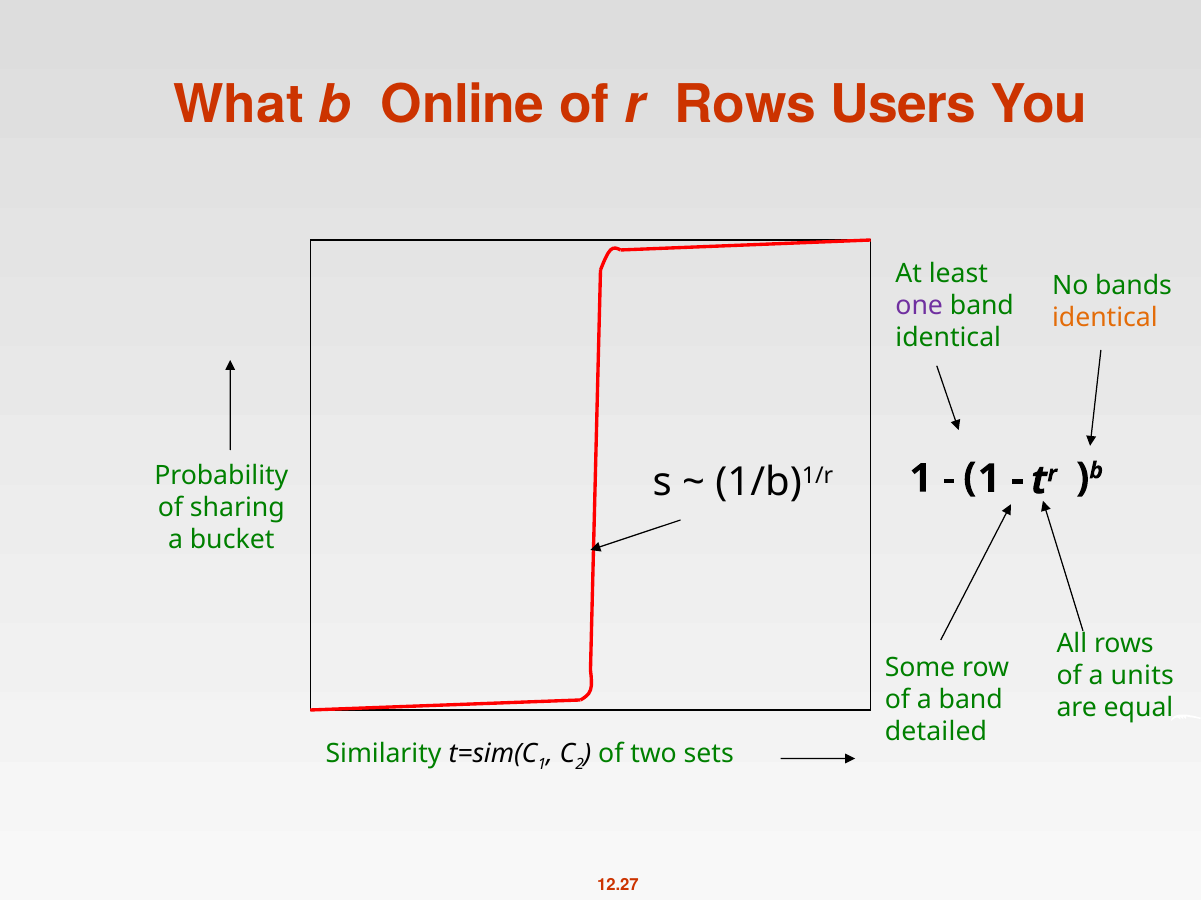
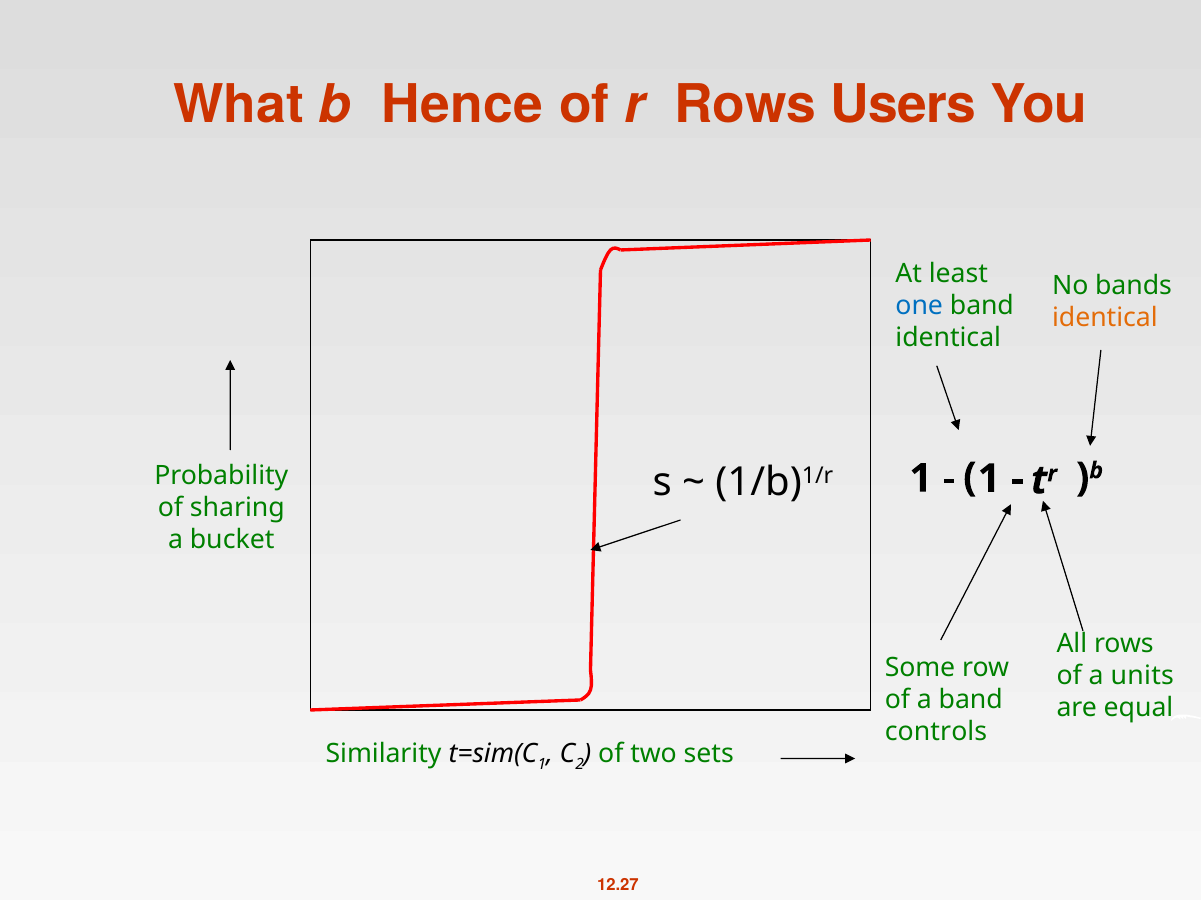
Online: Online -> Hence
one colour: purple -> blue
detailed: detailed -> controls
